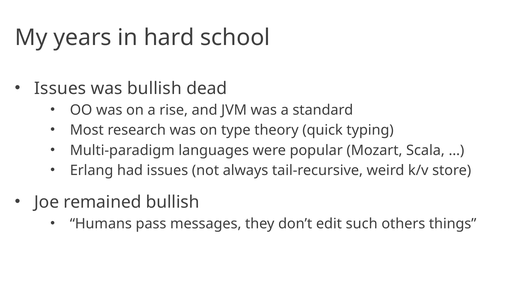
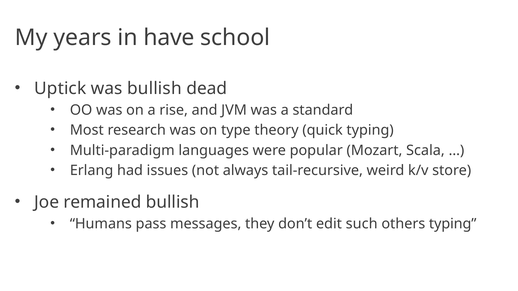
hard: hard -> have
Issues at (60, 89): Issues -> Uptick
others things: things -> typing
